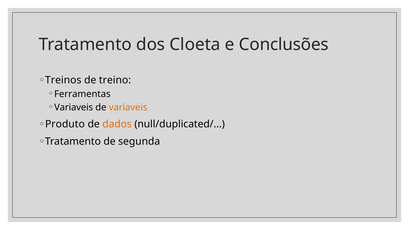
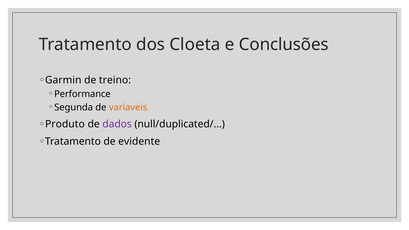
Treinos: Treinos -> Garmin
Ferramentas: Ferramentas -> Performance
Variaveis at (74, 107): Variaveis -> Segunda
dados colour: orange -> purple
segunda: segunda -> evidente
